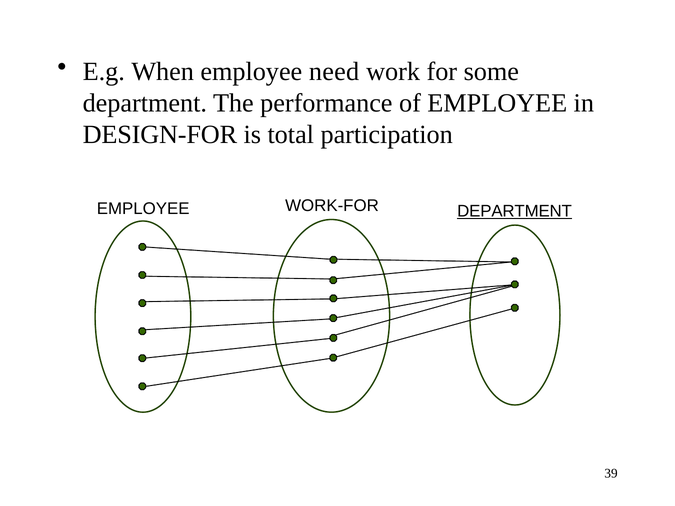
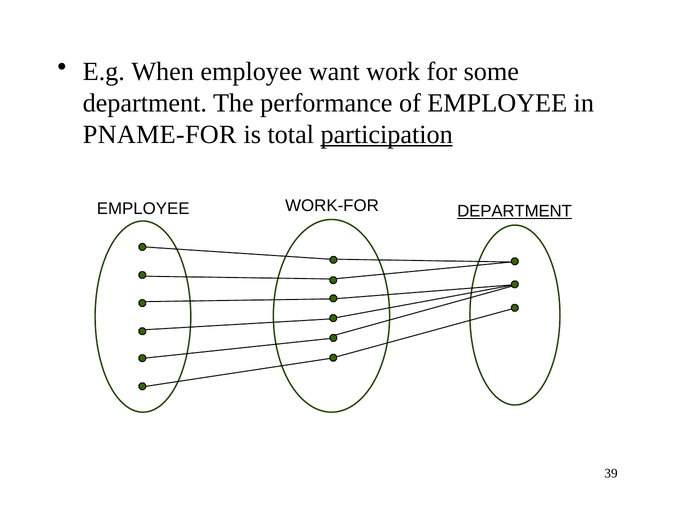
need: need -> want
DESIGN-FOR: DESIGN-FOR -> PNAME-FOR
participation underline: none -> present
